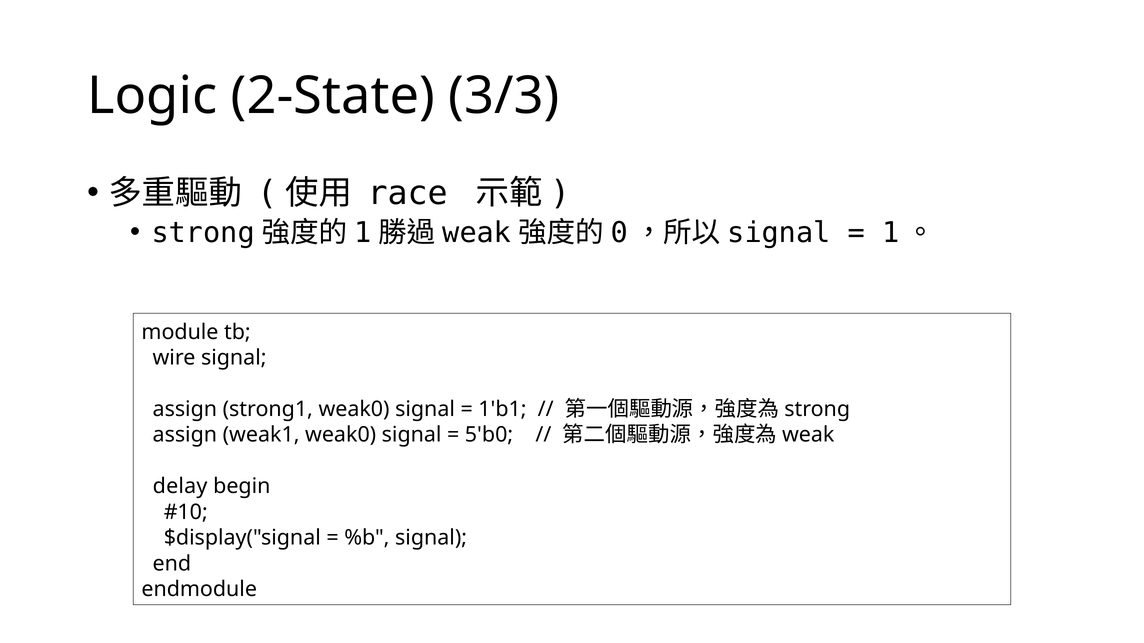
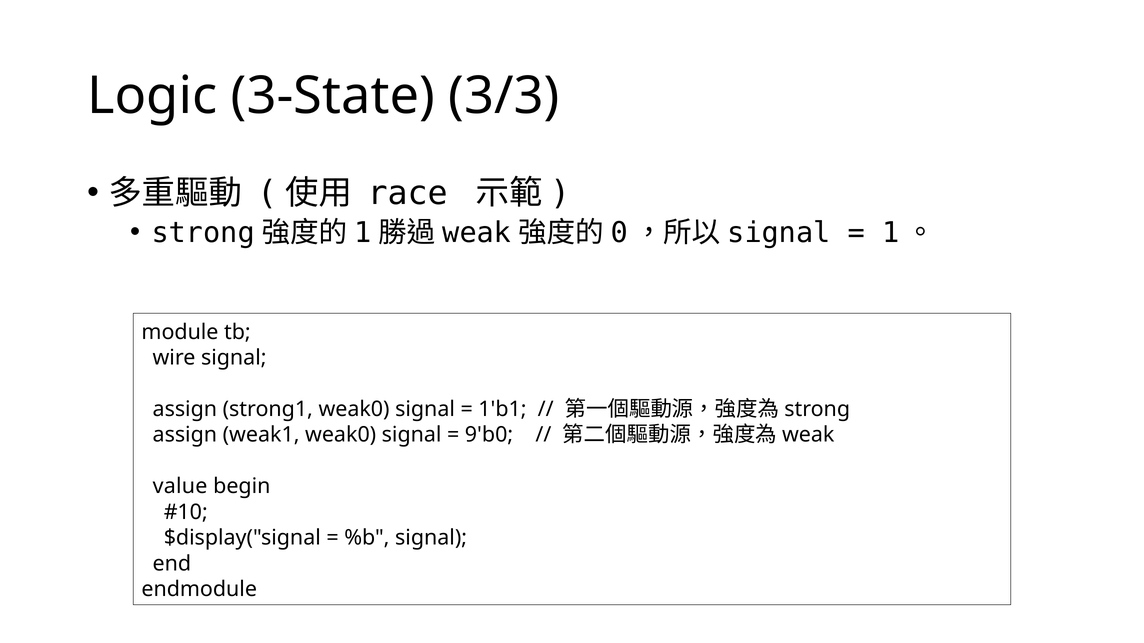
2-State: 2-State -> 3-State
5'b0: 5'b0 -> 9'b0
delay: delay -> value
